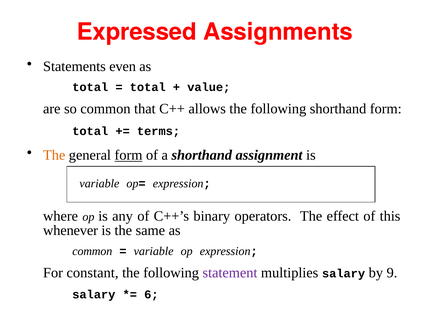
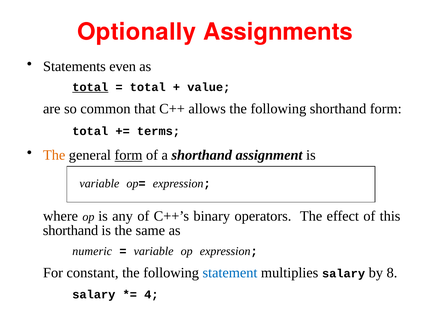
Expressed: Expressed -> Optionally
total at (90, 87) underline: none -> present
whenever at (71, 231): whenever -> shorthand
common at (92, 252): common -> numeric
statement colour: purple -> blue
9: 9 -> 8
6: 6 -> 4
